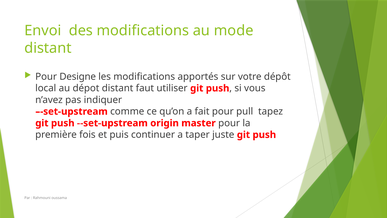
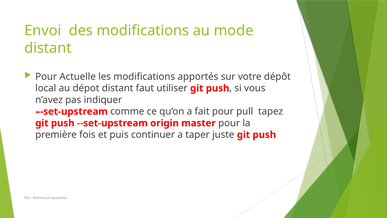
Designe: Designe -> Actuelle
